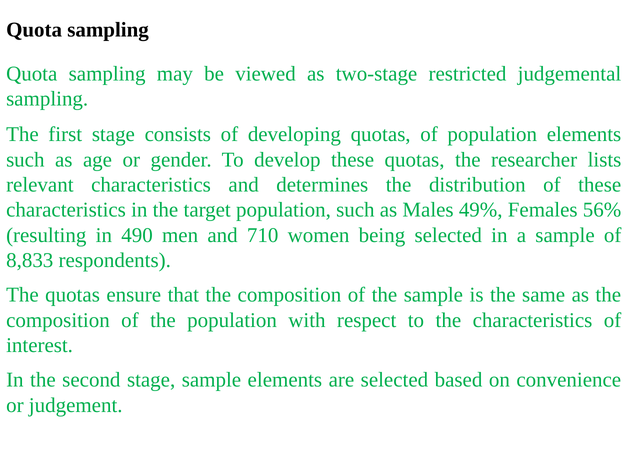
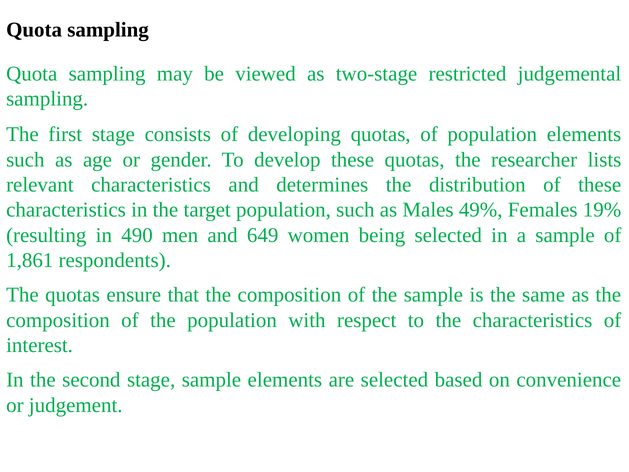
56%: 56% -> 19%
710: 710 -> 649
8,833: 8,833 -> 1,861
